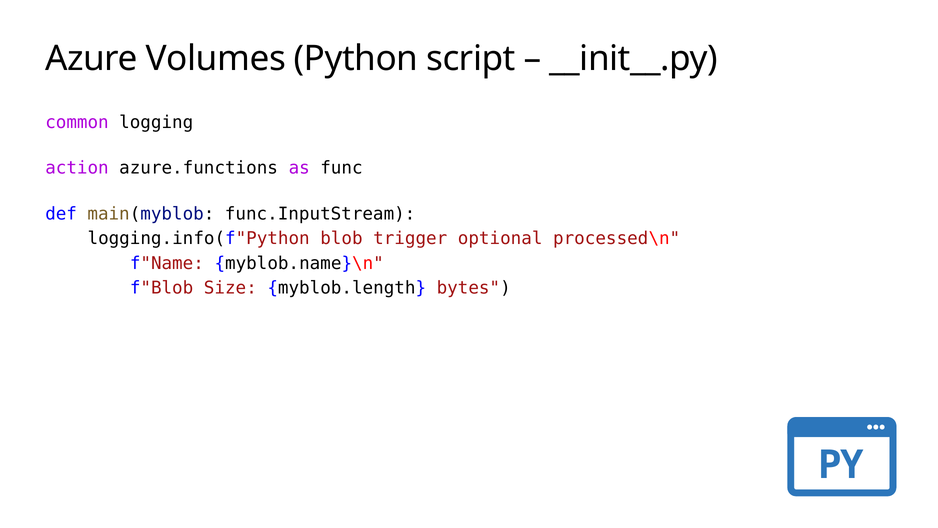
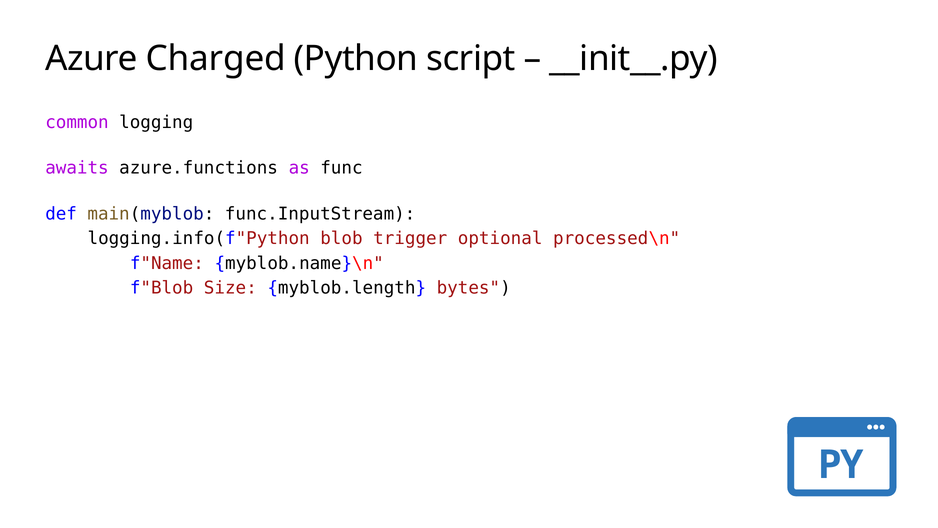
Volumes: Volumes -> Charged
action: action -> awaits
